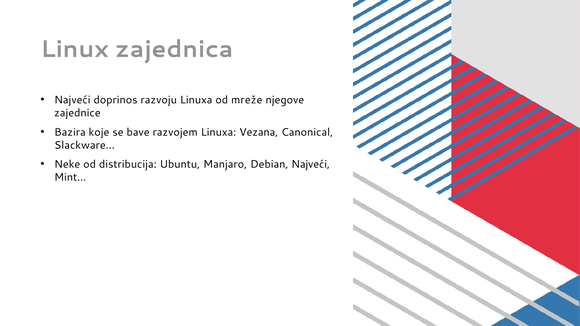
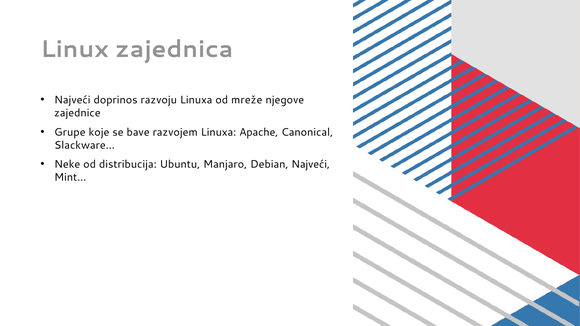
Bazira: Bazira -> Grupe
Vezana: Vezana -> Apache
